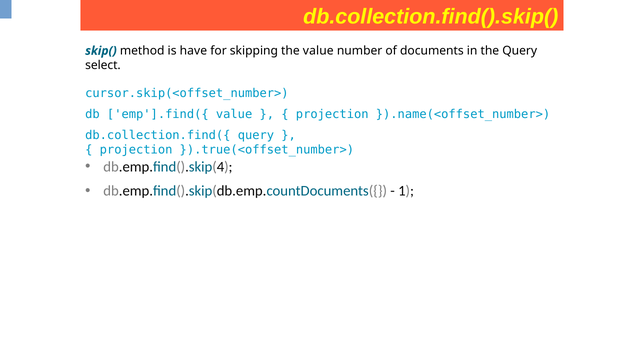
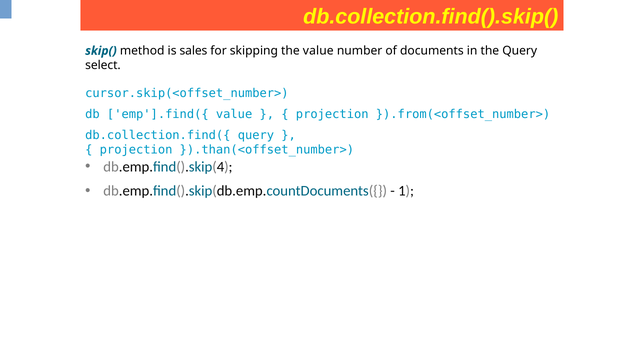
have: have -> sales
}).name(<offset_number>: }).name(<offset_number> -> }).from(<offset_number>
}).true(<offset_number>: }).true(<offset_number> -> }).than(<offset_number>
